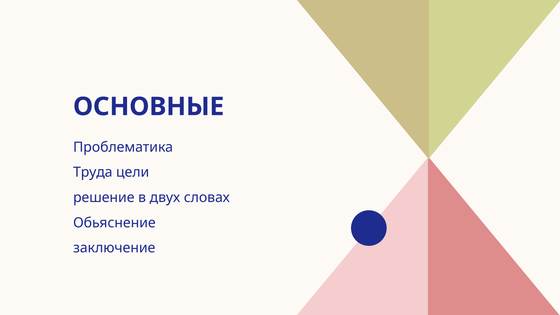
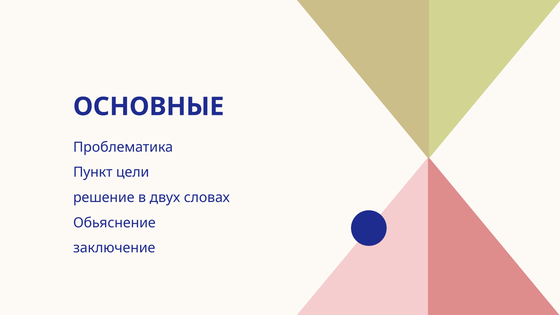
Труда: Труда -> Пункт
